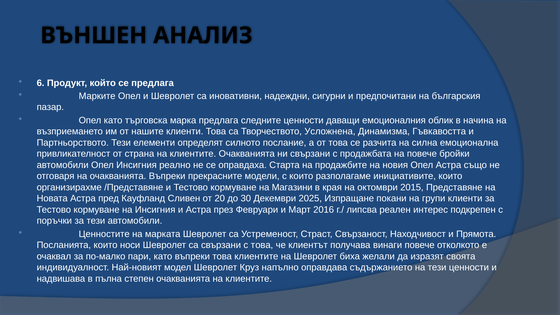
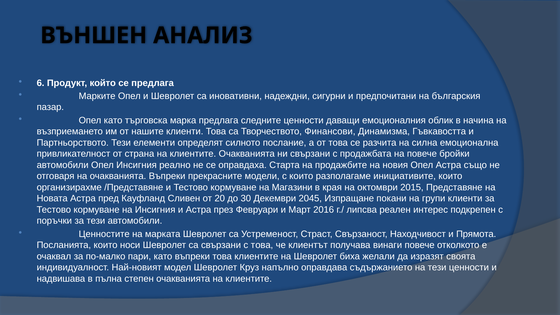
Усложнена: Усложнена -> Финансови
2025: 2025 -> 2045
